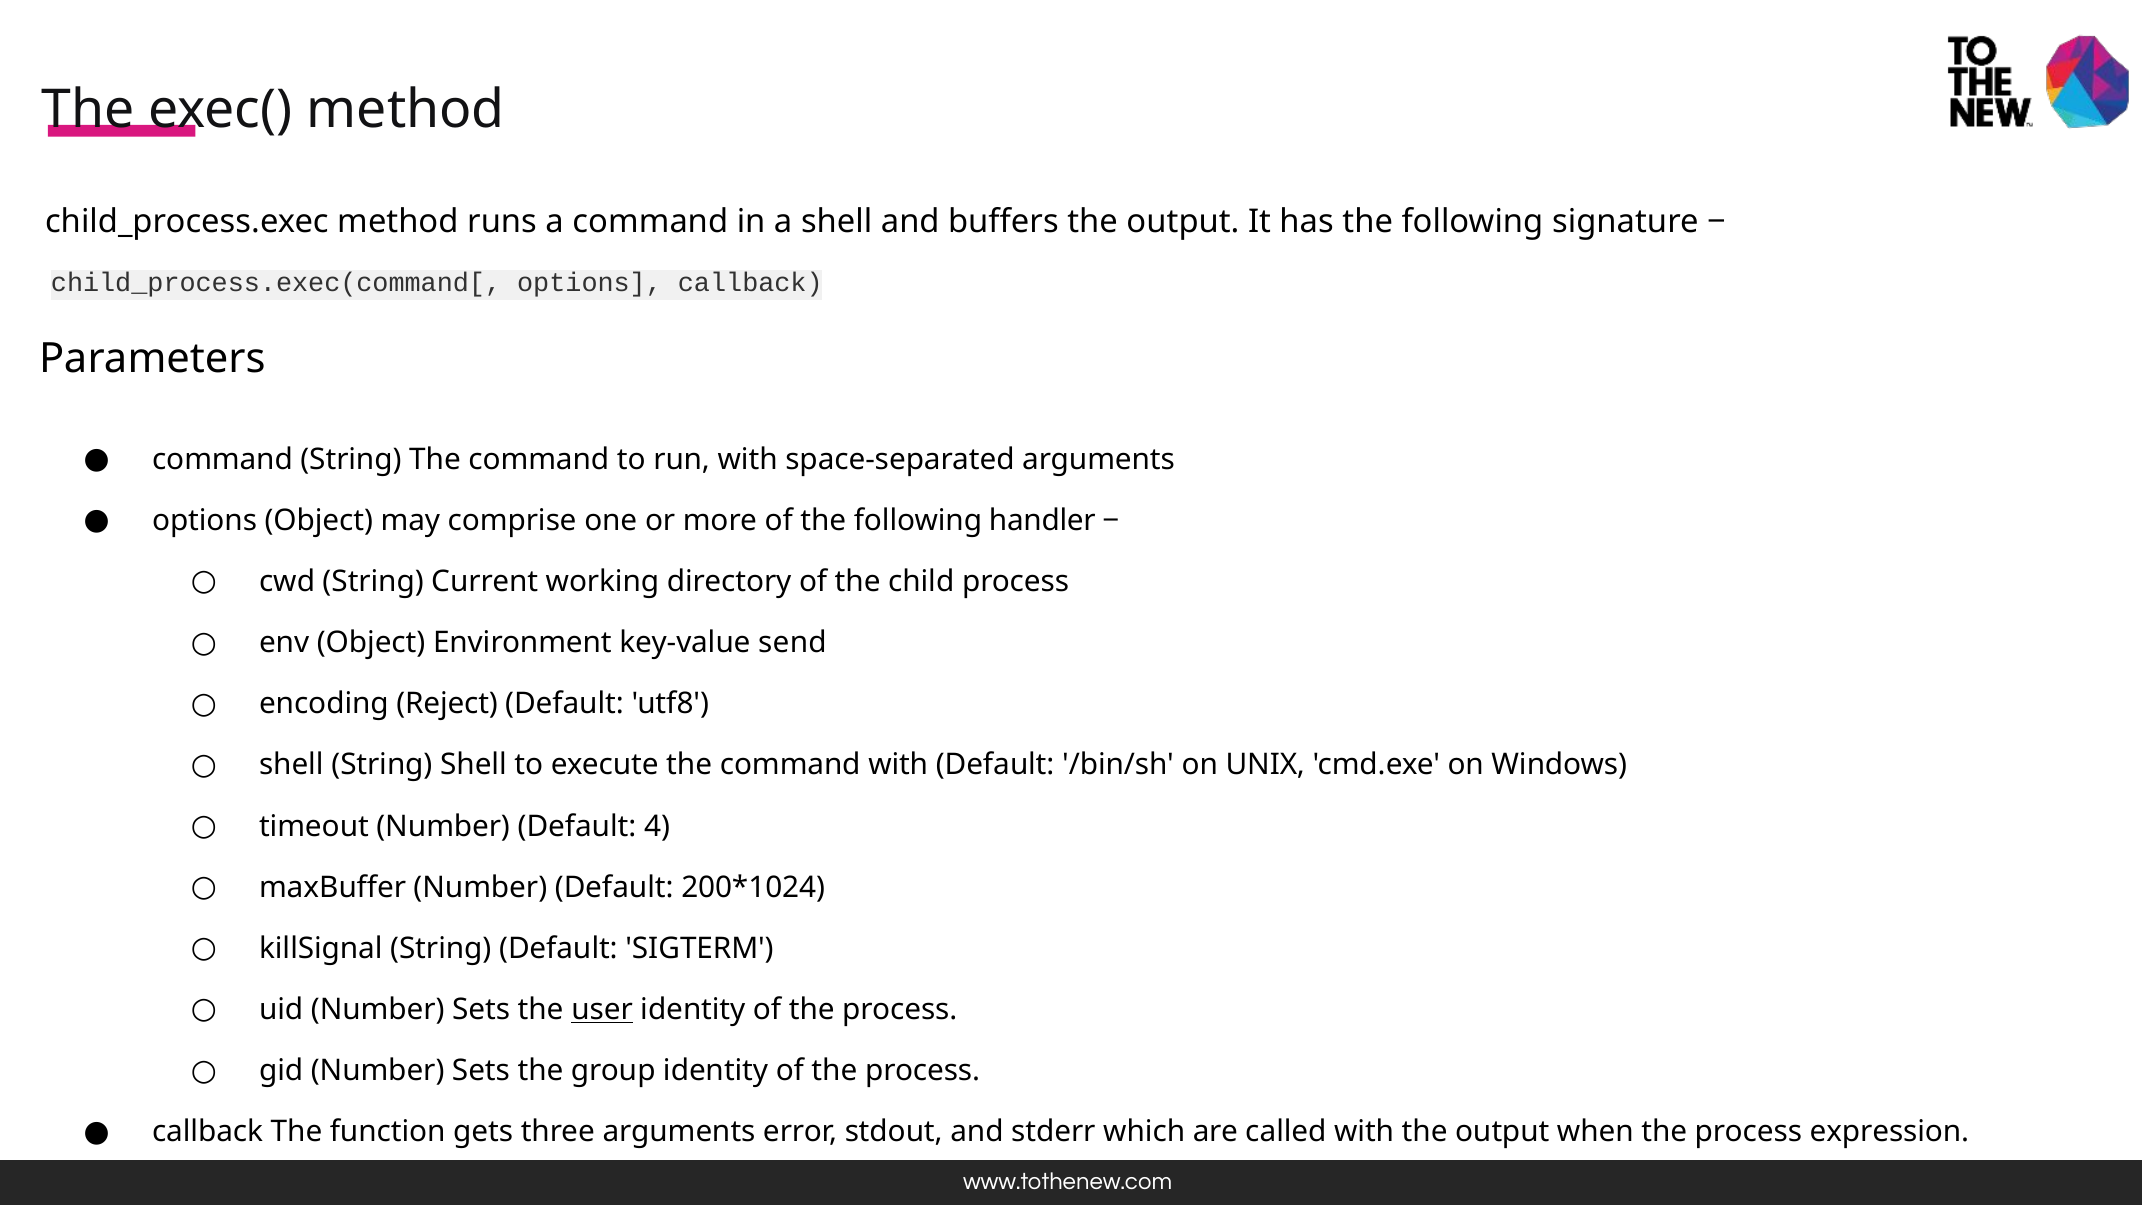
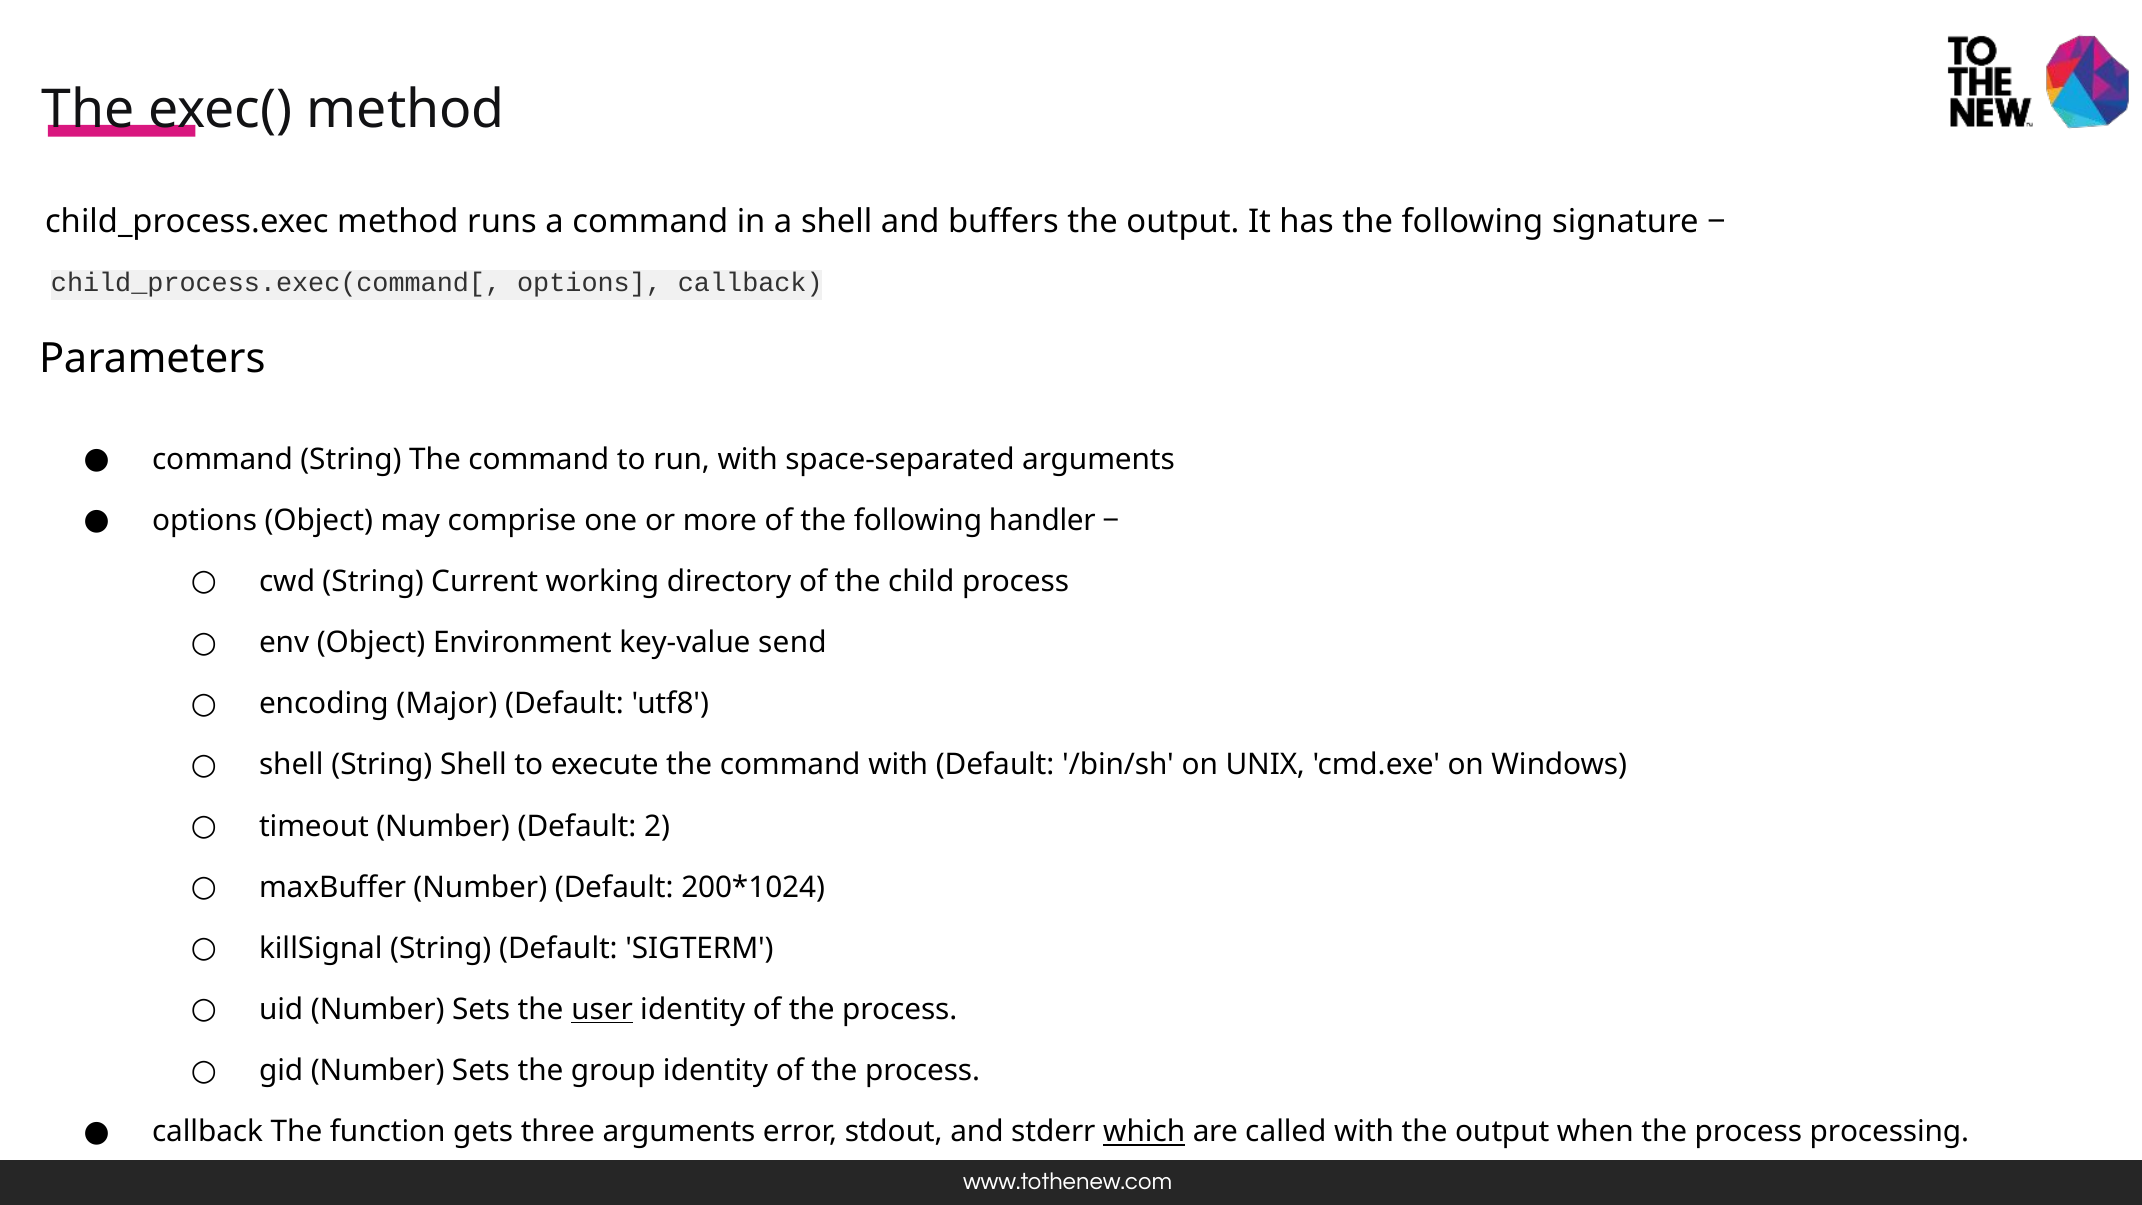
Reject: Reject -> Major
4: 4 -> 2
which underline: none -> present
expression: expression -> processing
